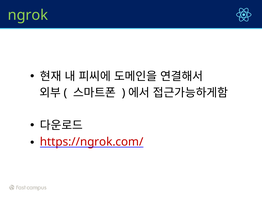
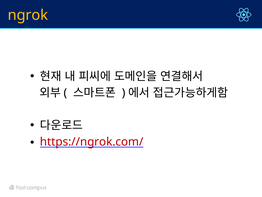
ngrok colour: light green -> yellow
